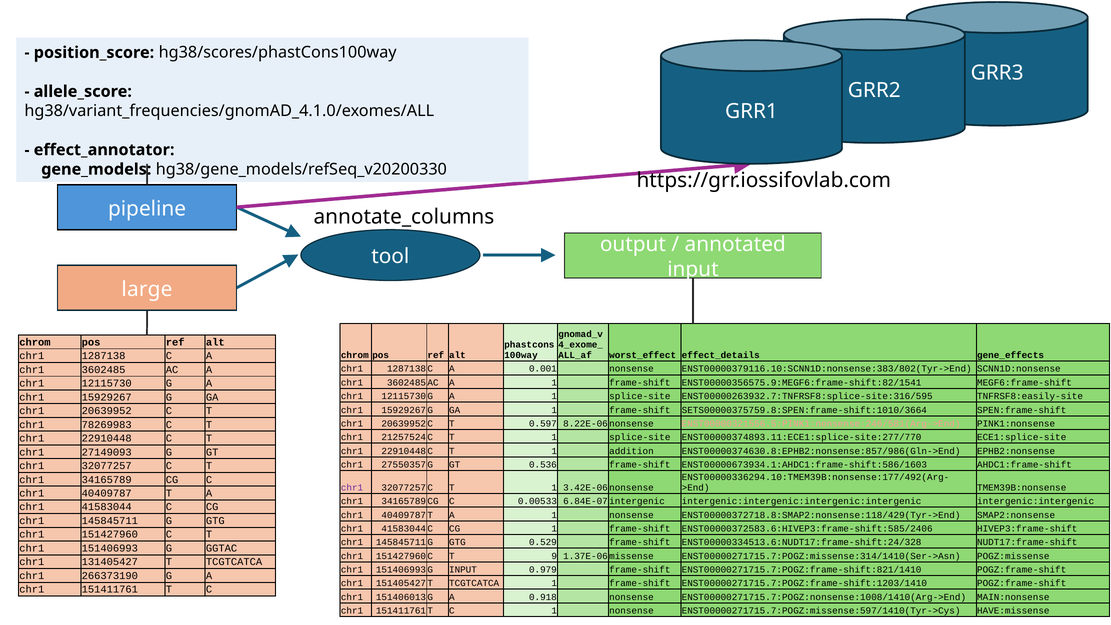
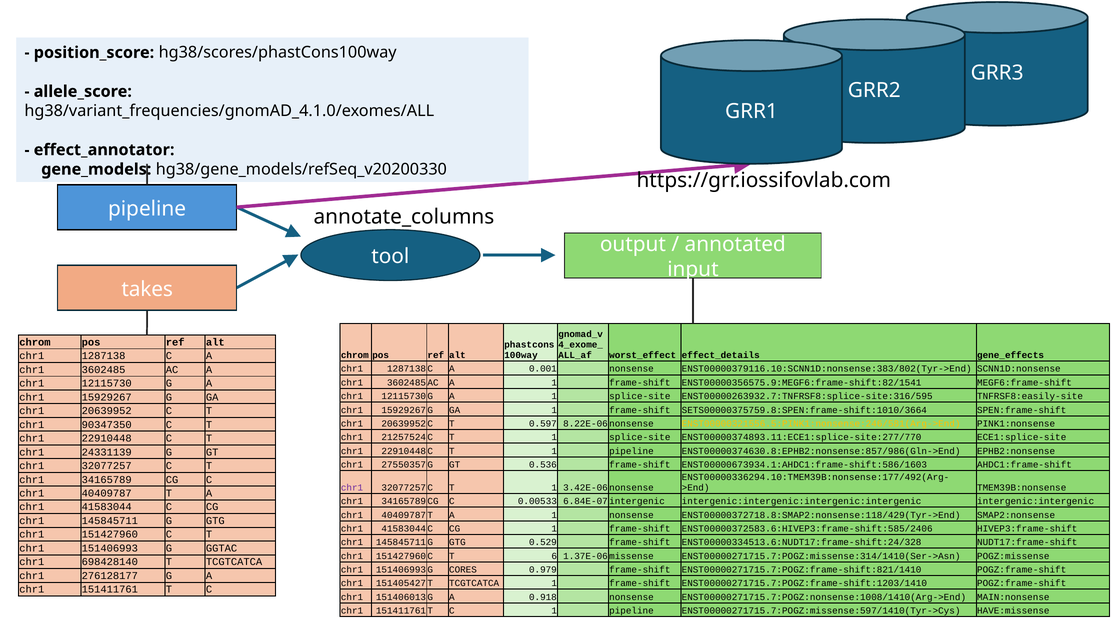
large: large -> takes
ENST00000321556.5:PINK1:nonsense:246/581(Arg->End colour: pink -> yellow
78269983: 78269983 -> 90347350
T 1 addition: addition -> pipeline
27149093: 27149093 -> 24331139
9: 9 -> 6
131405427: 131405427 -> 698428140
INPUT at (463, 570): INPUT -> CORES
266373190: 266373190 -> 276128177
C 1 nonsense: nonsense -> pipeline
